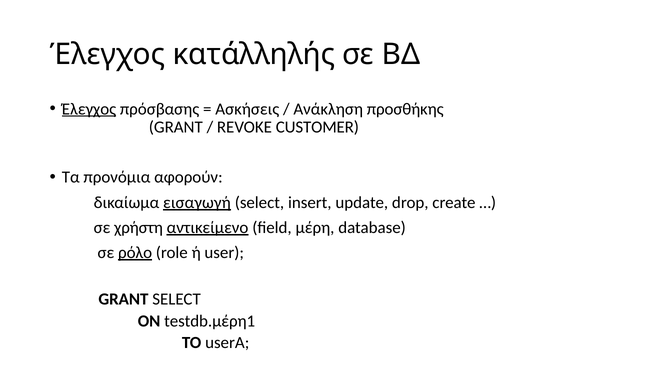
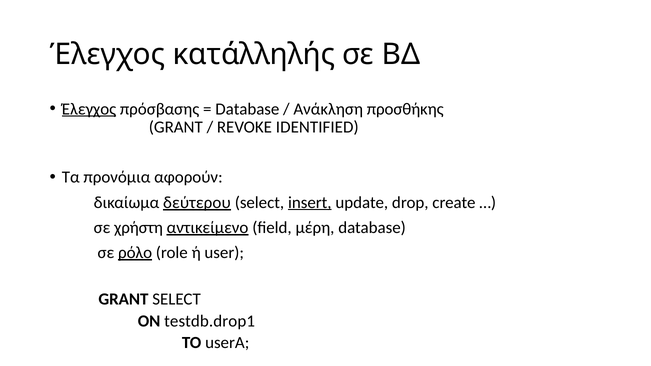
Ασκήσεις at (247, 109): Ασκήσεις -> Database
CUSTOMER: CUSTOMER -> IDENTIFIED
εισαγωγή: εισαγωγή -> δεύτερου
insert underline: none -> present
testdb.μέρη1: testdb.μέρη1 -> testdb.drop1
